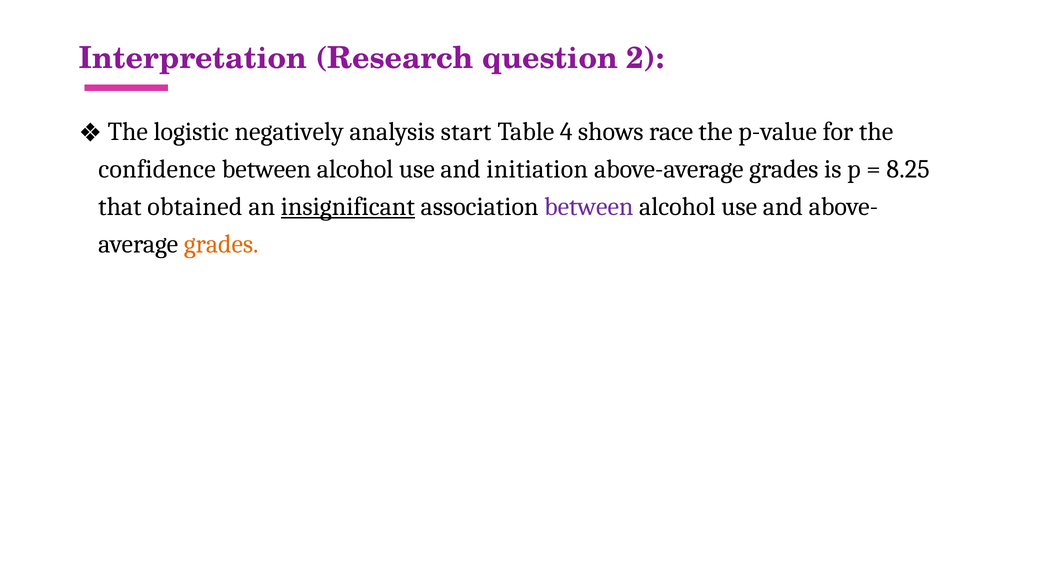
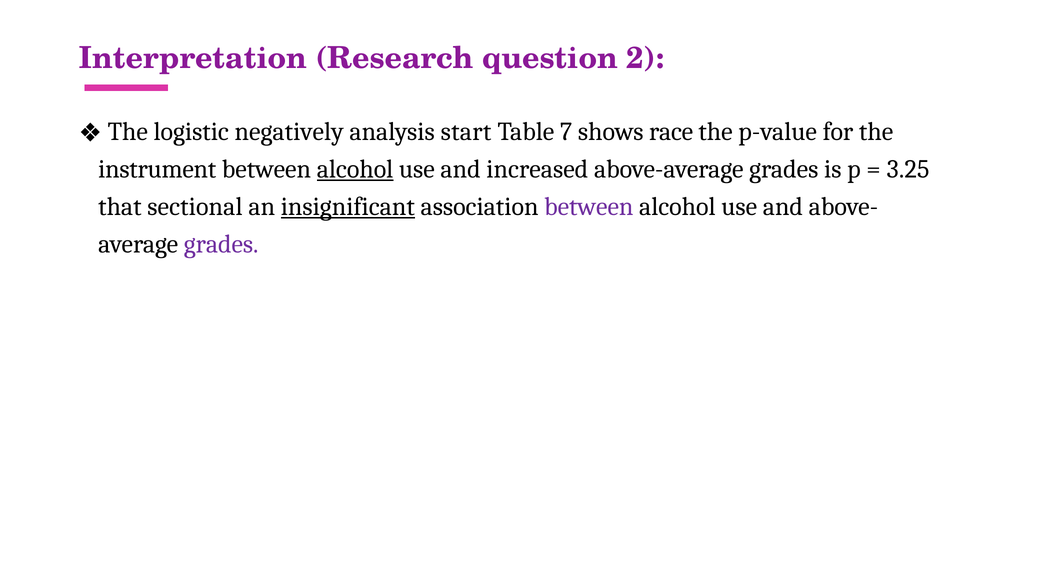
4: 4 -> 7
confidence: confidence -> instrument
alcohol at (355, 169) underline: none -> present
initiation: initiation -> increased
8.25: 8.25 -> 3.25
obtained: obtained -> sectional
grades at (221, 244) colour: orange -> purple
